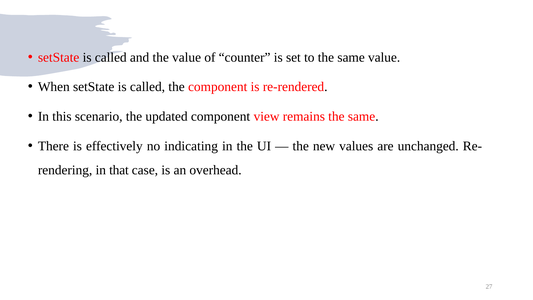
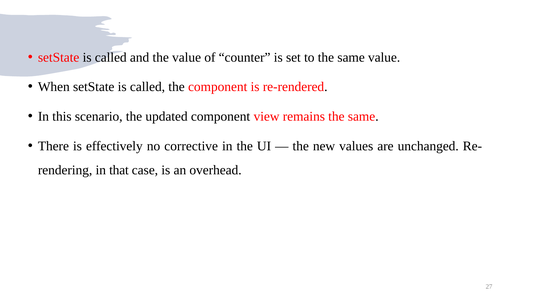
indicating: indicating -> corrective
